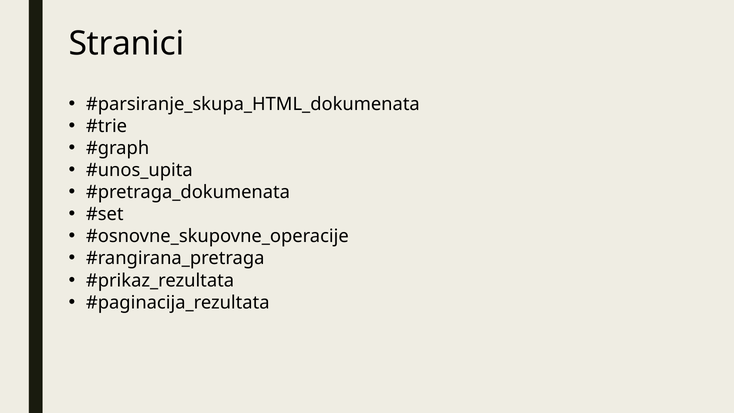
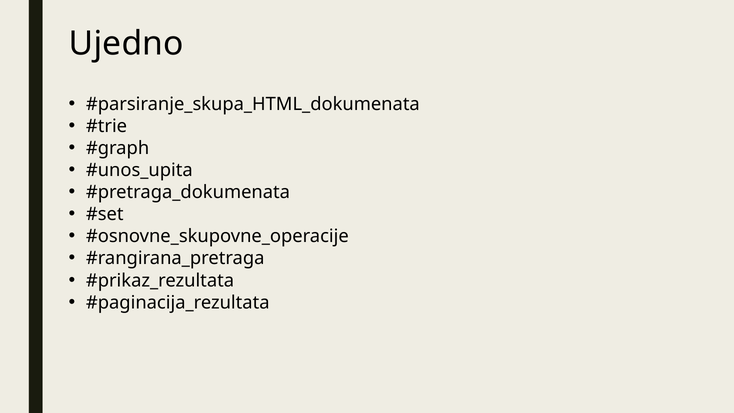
Stranici: Stranici -> Ujedno
